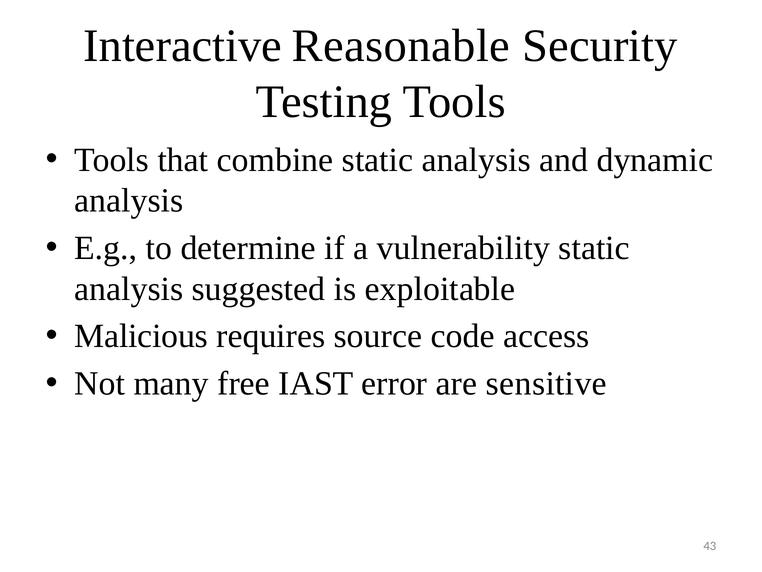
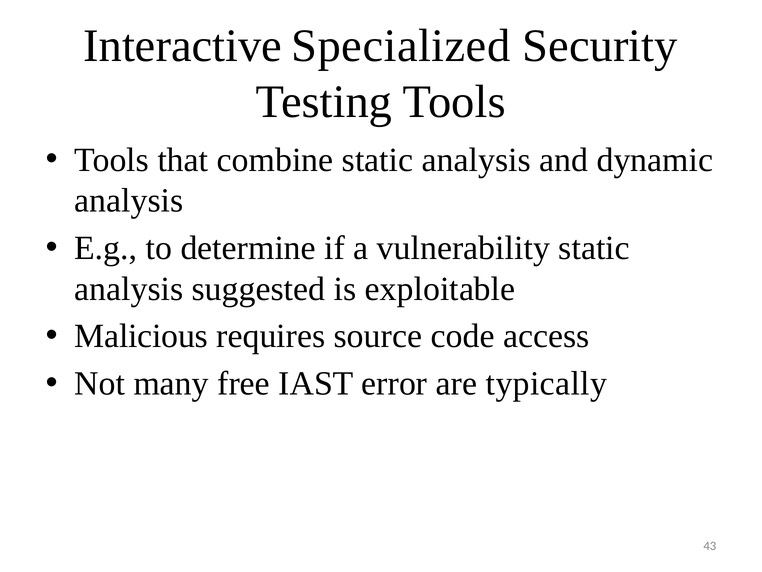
Reasonable: Reasonable -> Specialized
sensitive: sensitive -> typically
